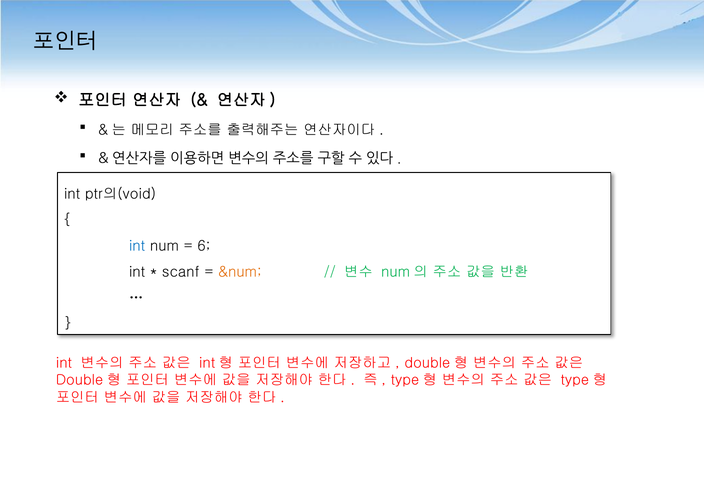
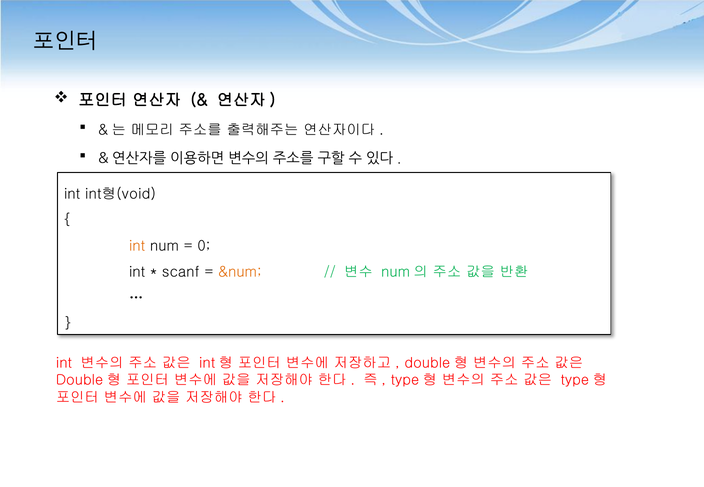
ptr의(void: ptr의(void -> int형(void
int at (137, 246) colour: blue -> orange
6: 6 -> 0
